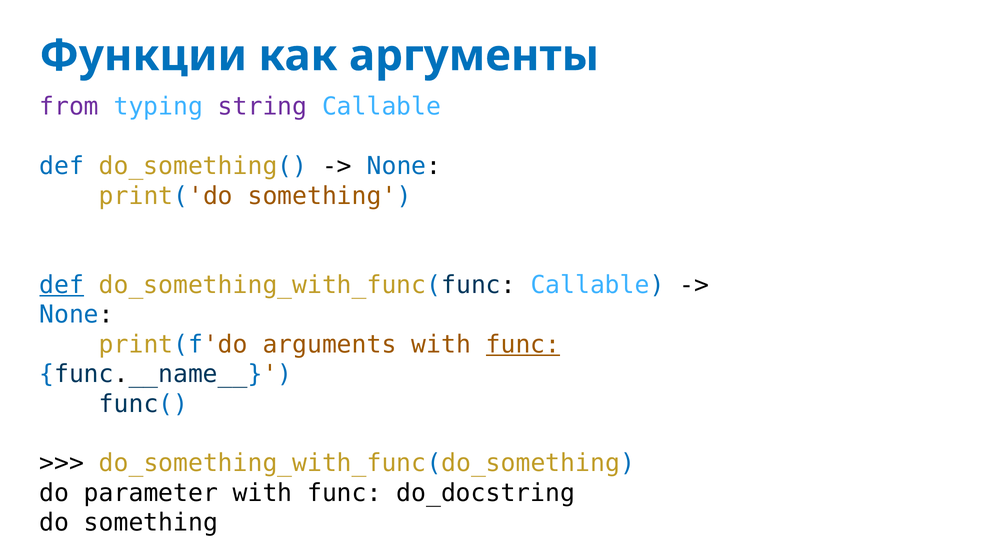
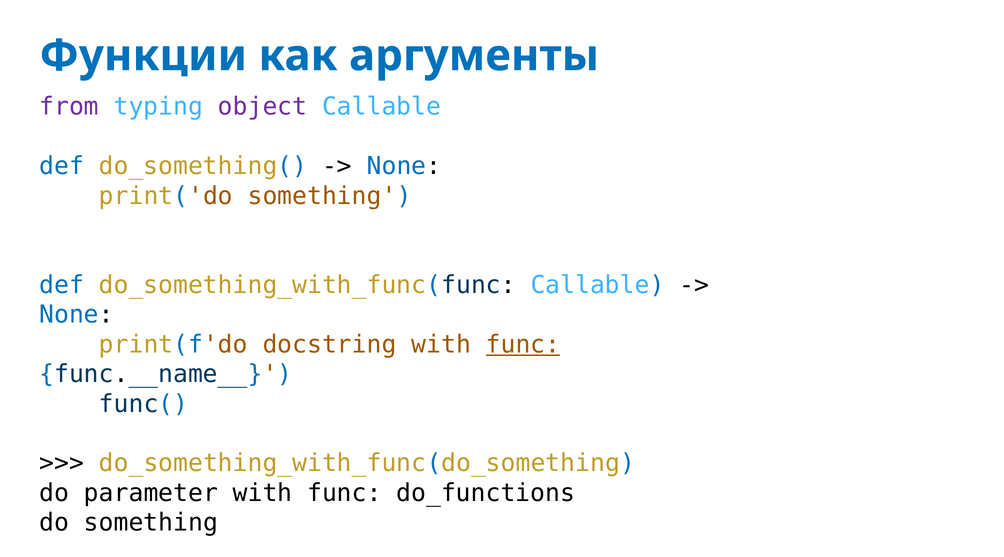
string: string -> object
def at (62, 285) underline: present -> none
arguments: arguments -> docstring
do_docstring: do_docstring -> do_functions
